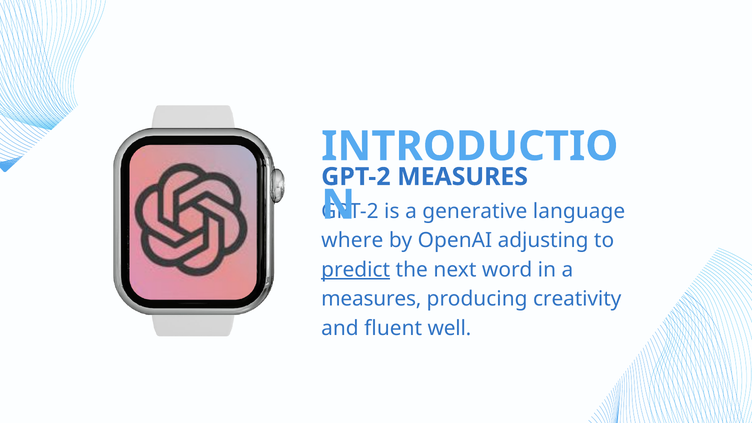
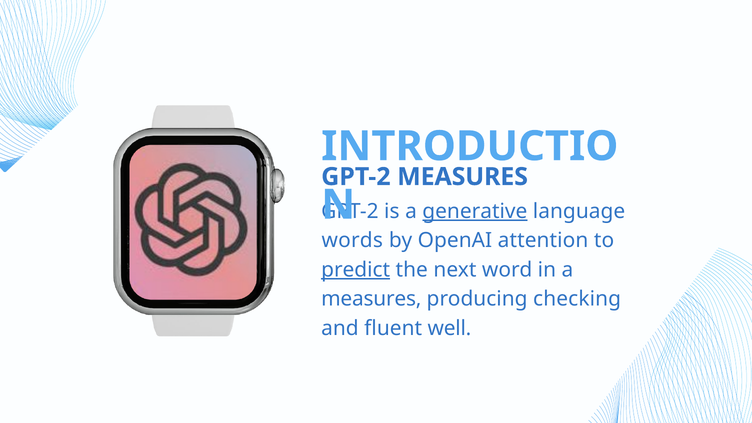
generative underline: none -> present
where: where -> words
adjusting: adjusting -> attention
creativity: creativity -> checking
